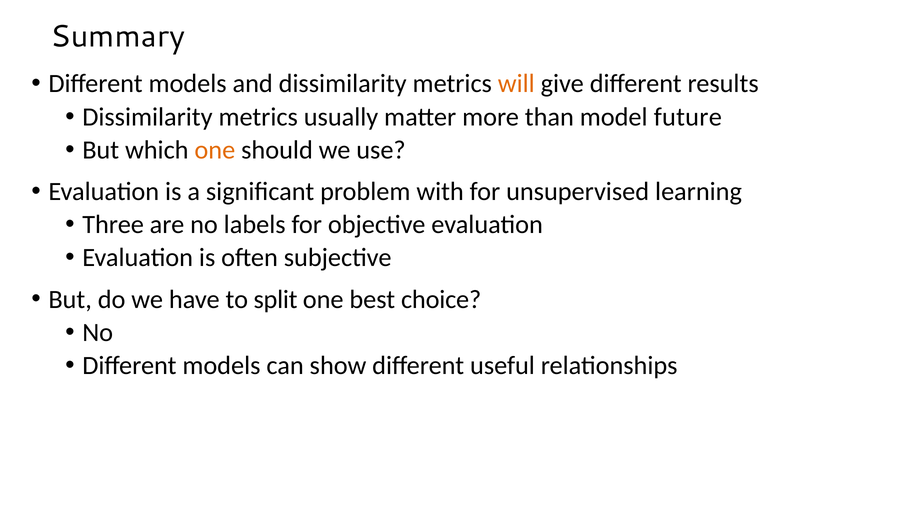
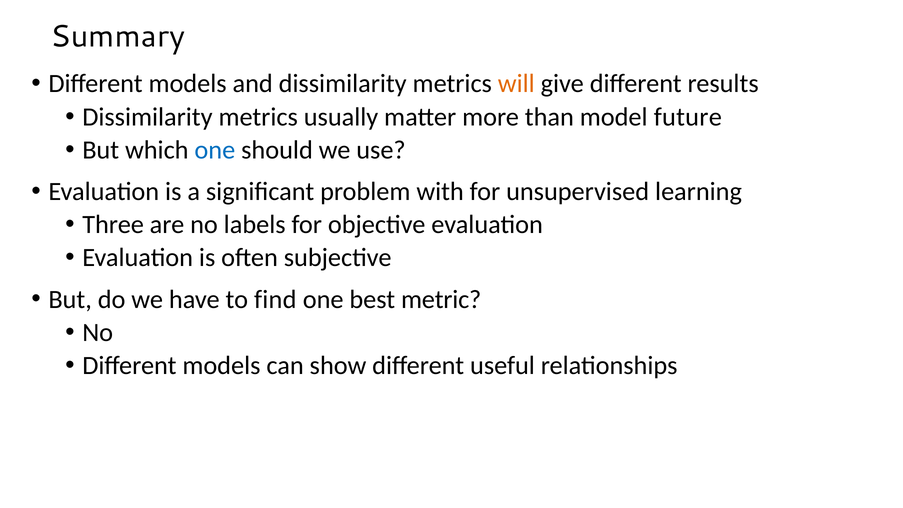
one at (215, 150) colour: orange -> blue
split: split -> find
choice: choice -> metric
